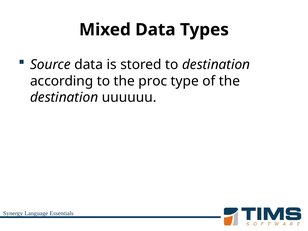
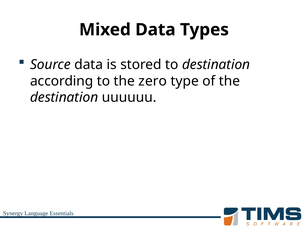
proc: proc -> zero
